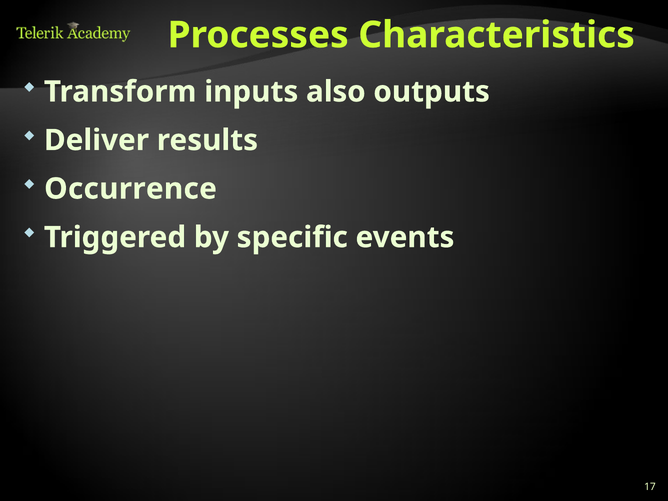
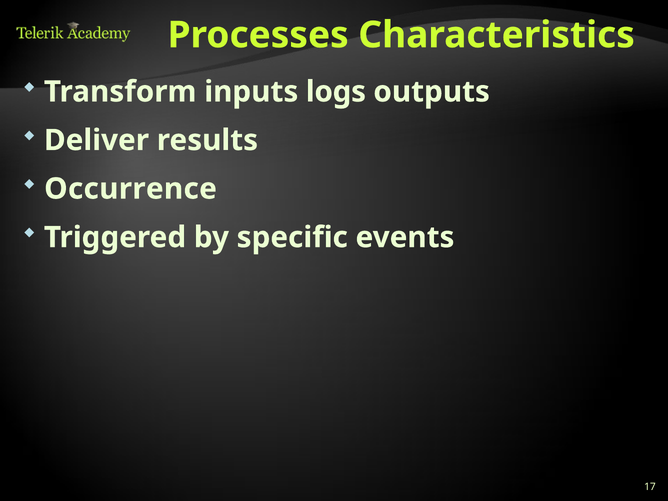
also: also -> logs
